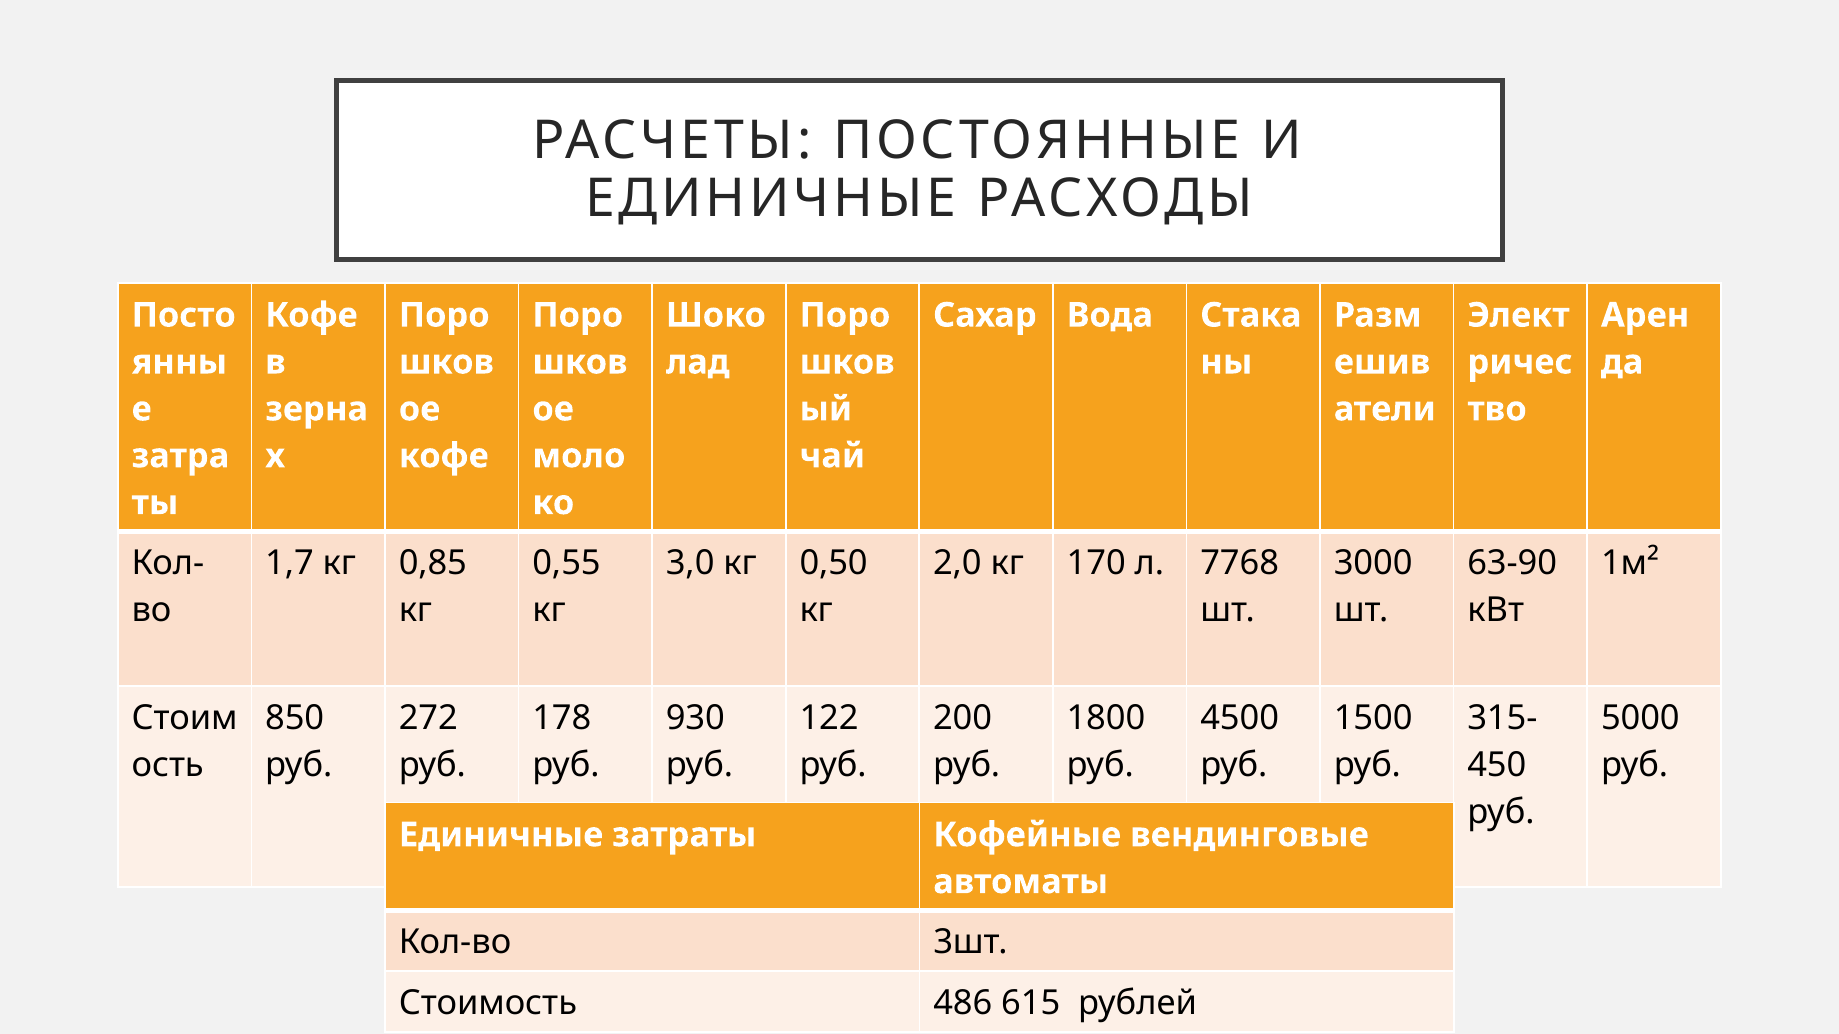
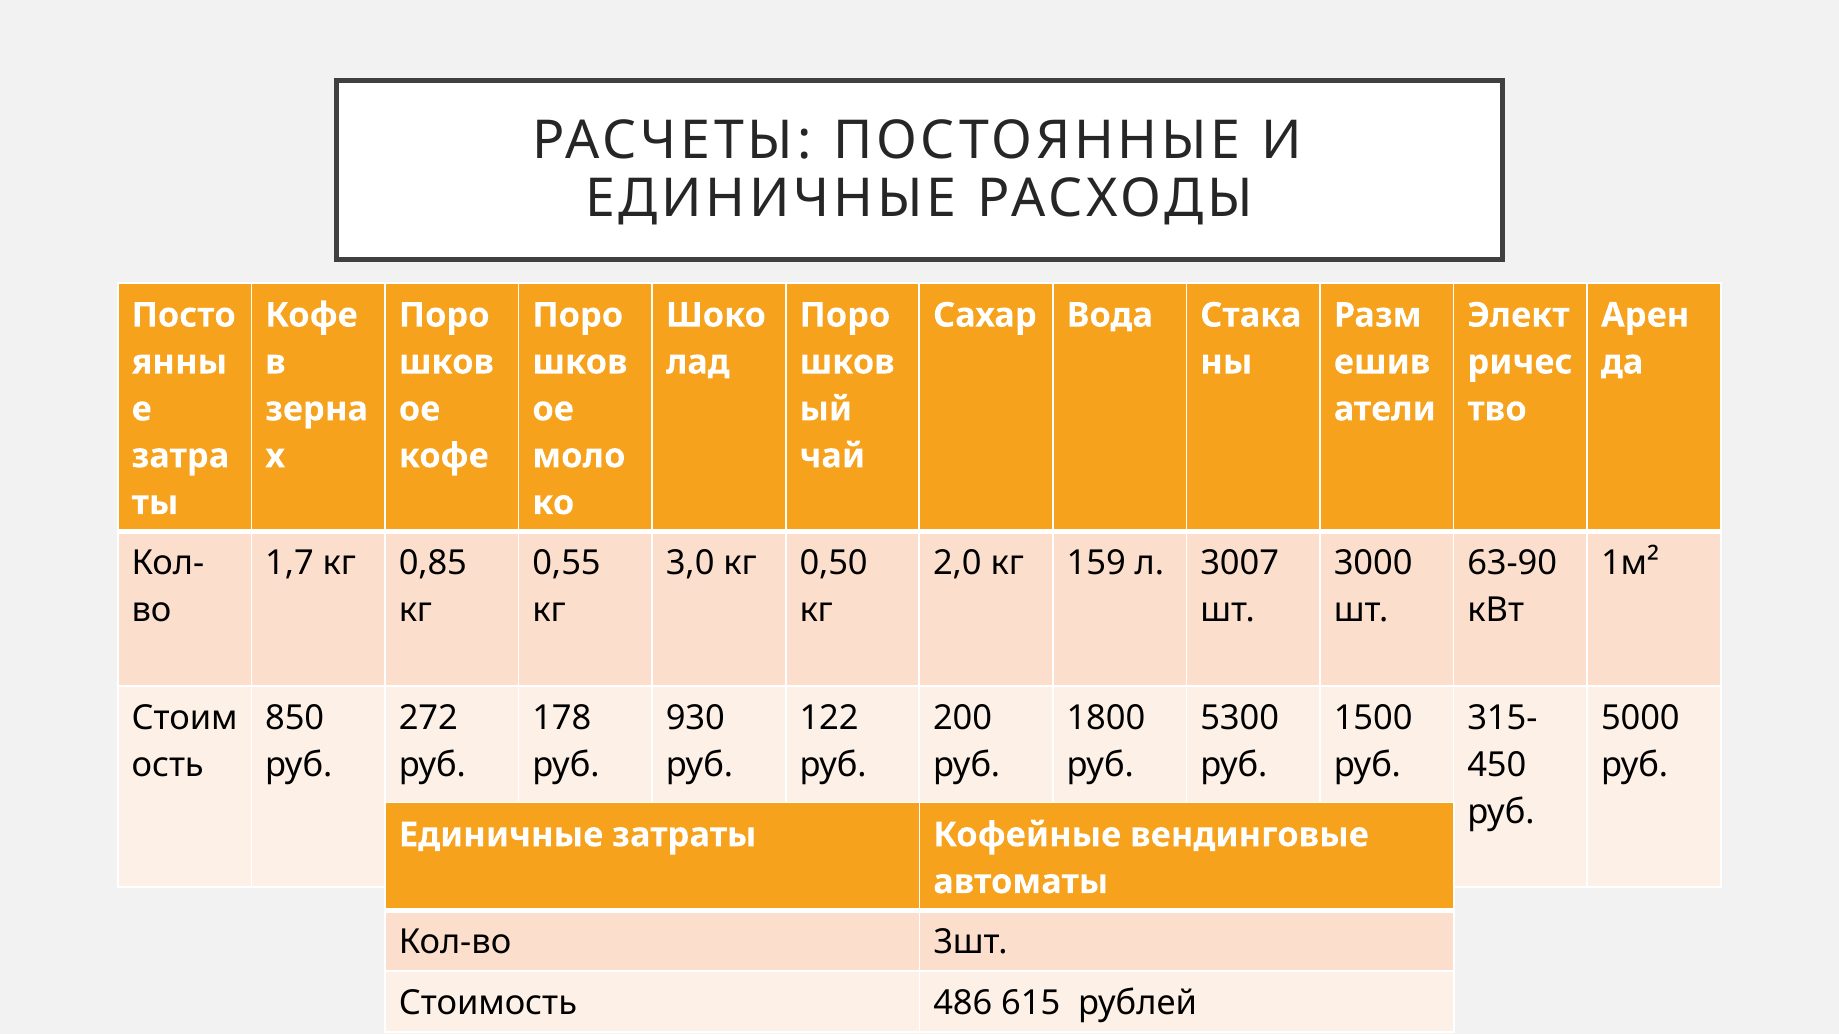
170: 170 -> 159
7768: 7768 -> 3007
4500: 4500 -> 5300
